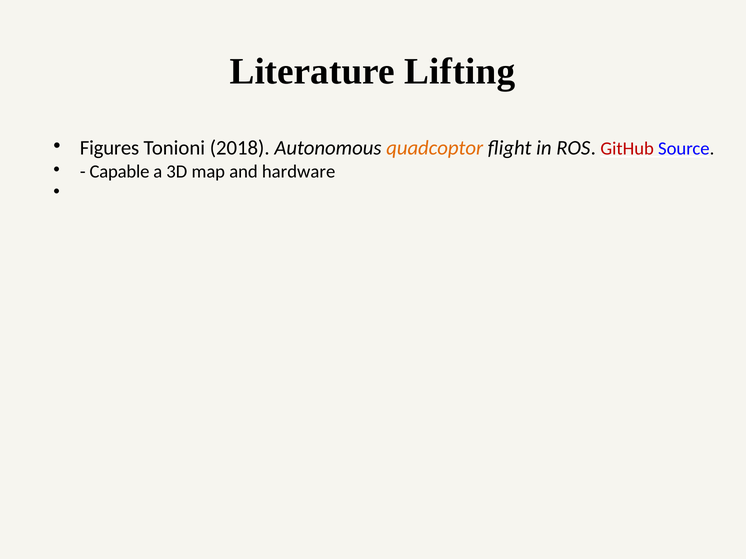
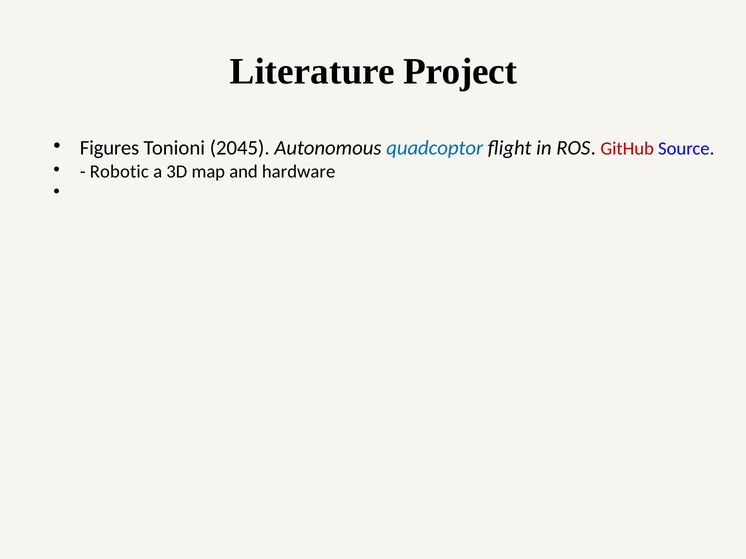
Lifting: Lifting -> Project
2018: 2018 -> 2045
quadcoptor colour: orange -> blue
Capable: Capable -> Robotic
